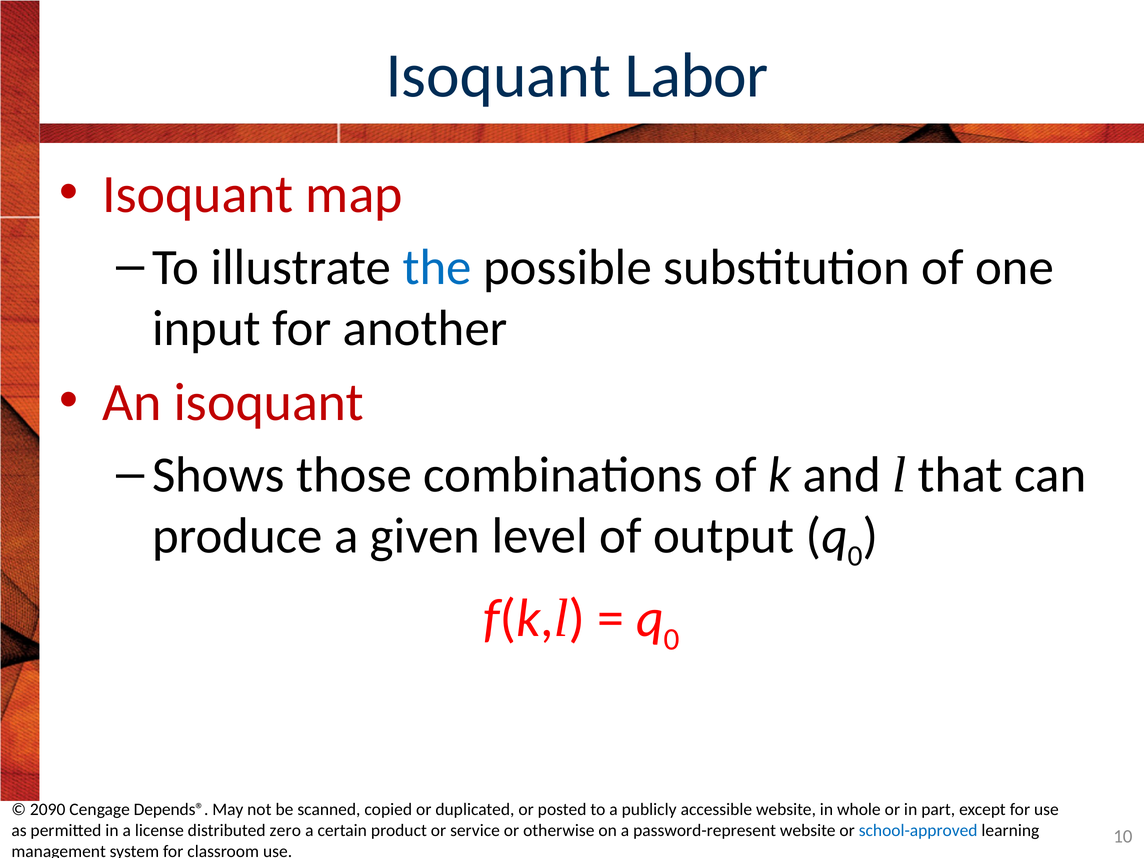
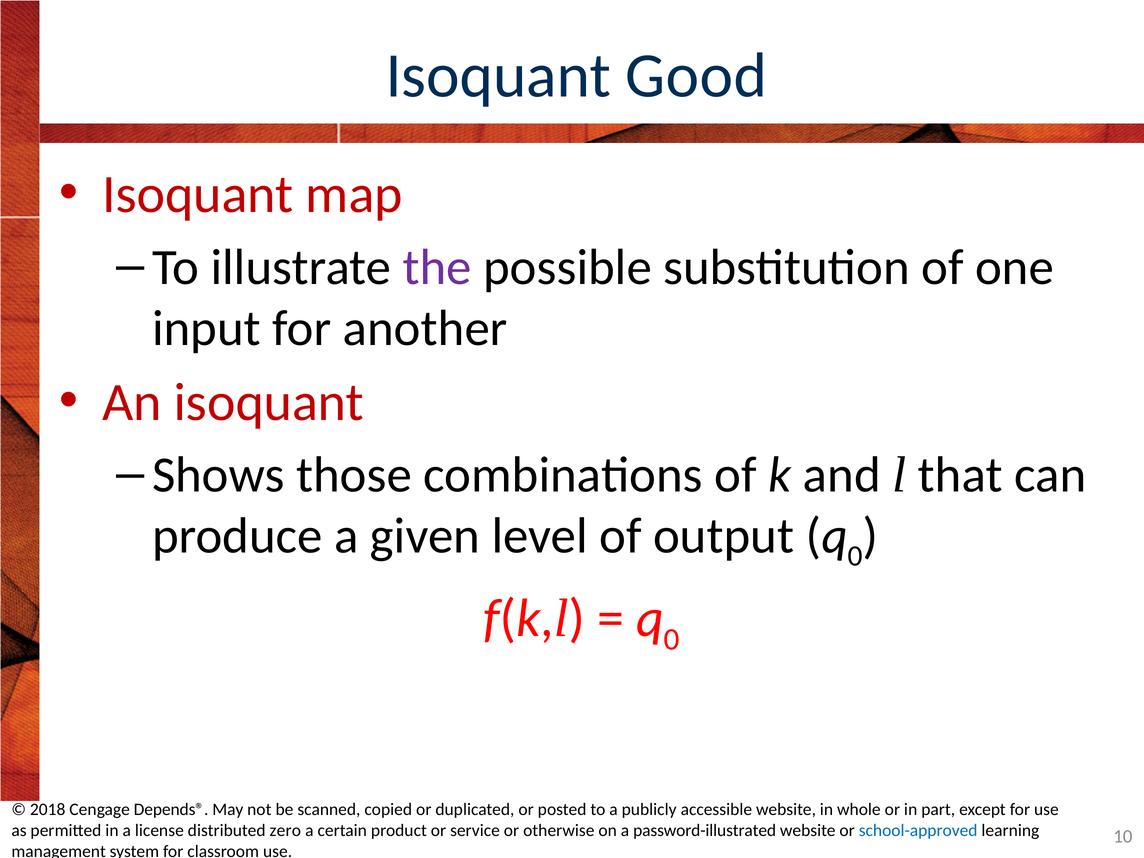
Labor: Labor -> Good
the colour: blue -> purple
2090: 2090 -> 2018
password-represent: password-represent -> password-illustrated
